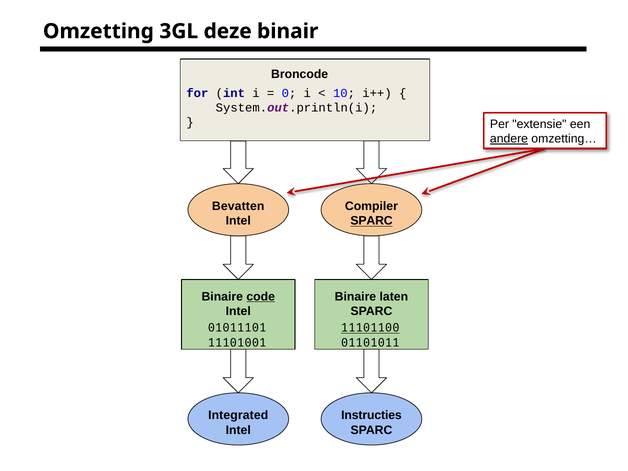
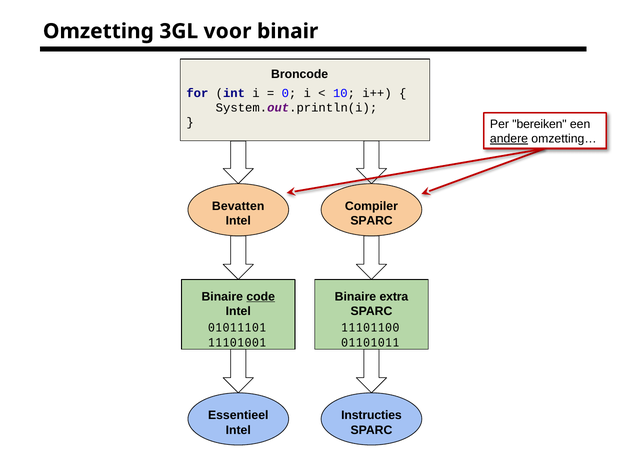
deze: deze -> voor
extensie: extensie -> bereiken
SPARC at (372, 221) underline: present -> none
laten: laten -> extra
11101100 underline: present -> none
Integrated: Integrated -> Essentieel
